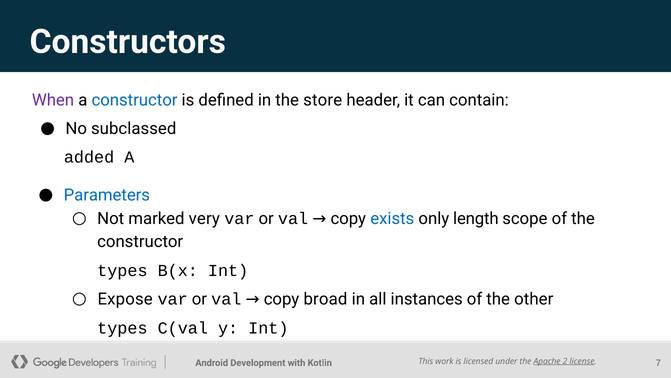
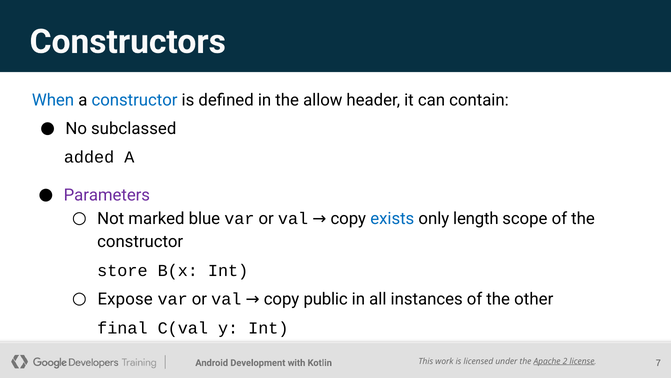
When colour: purple -> blue
store: store -> allow
Parameters colour: blue -> purple
very: very -> blue
types at (122, 270): types -> store
broad: broad -> public
types at (122, 328): types -> final
